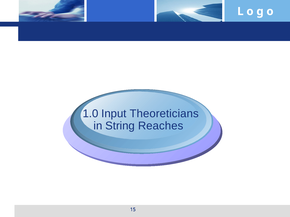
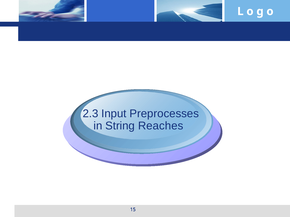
1.0: 1.0 -> 2.3
Theoreticians: Theoreticians -> Preprocesses
